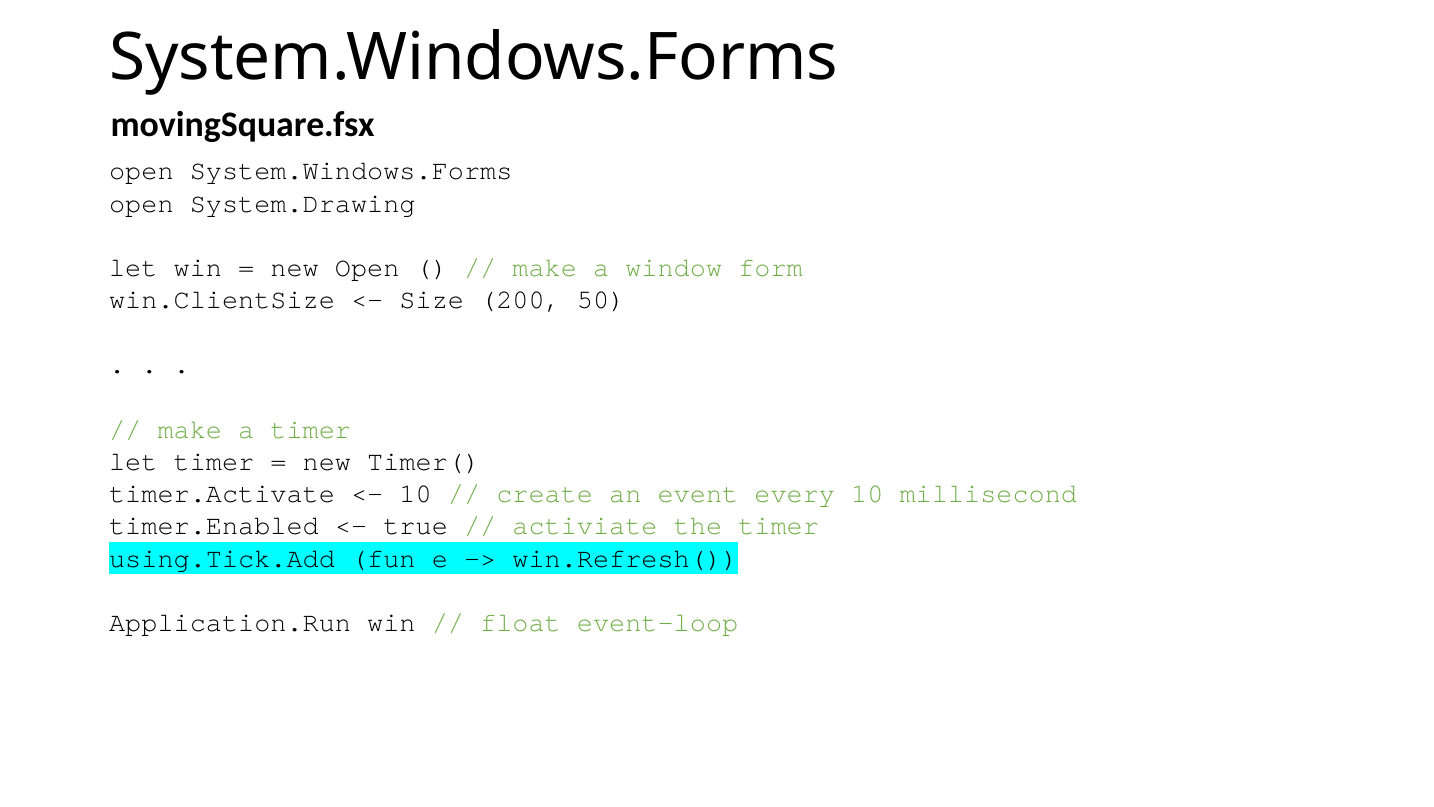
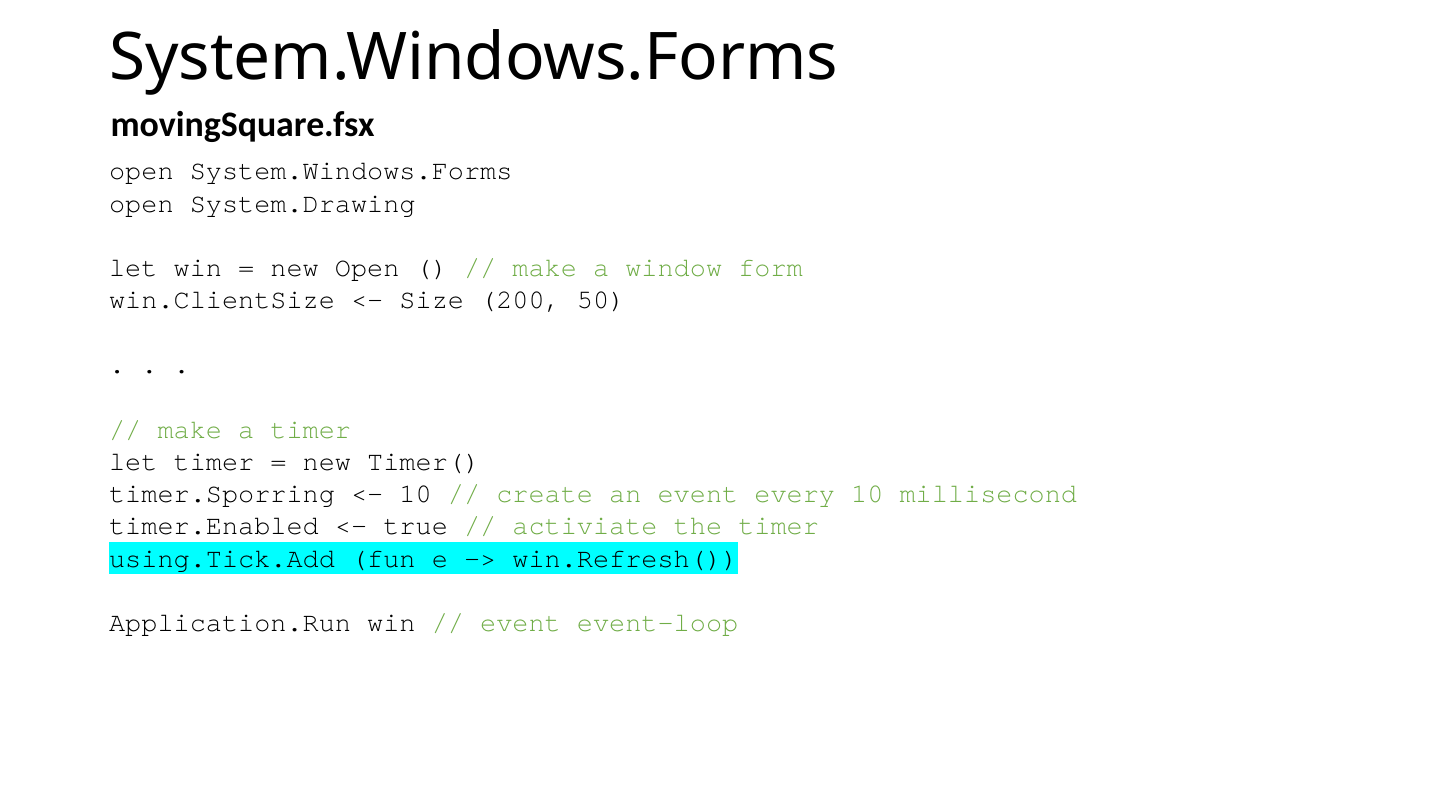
timer.Activate: timer.Activate -> timer.Sporring
float at (520, 623): float -> event
